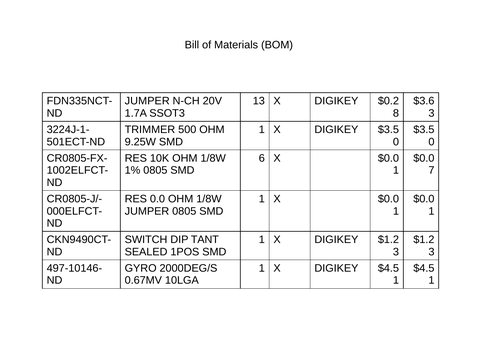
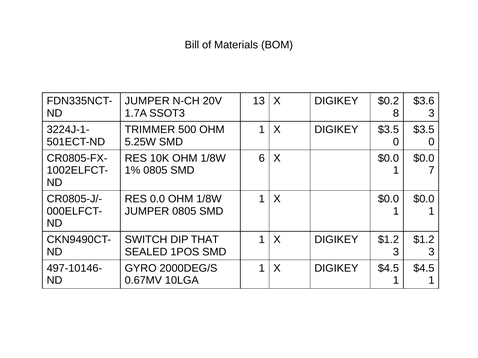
9.25W: 9.25W -> 5.25W
TANT: TANT -> THAT
